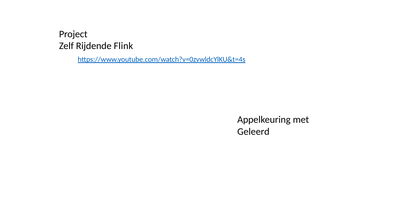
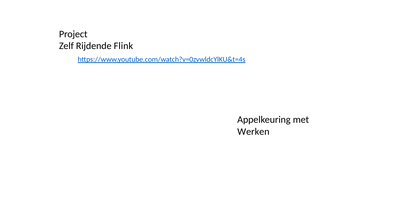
Geleerd: Geleerd -> Werken
